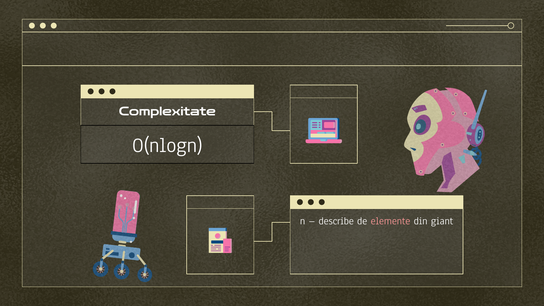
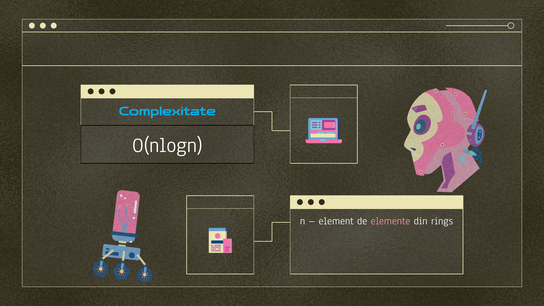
Complexitate colour: white -> light blue
describe: describe -> element
giant: giant -> rings
